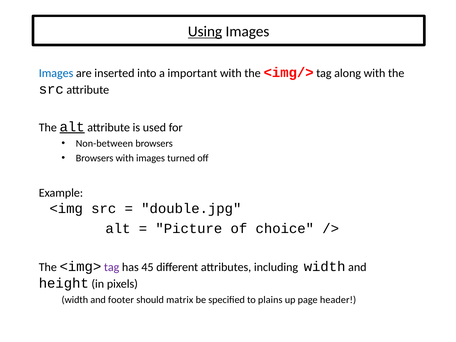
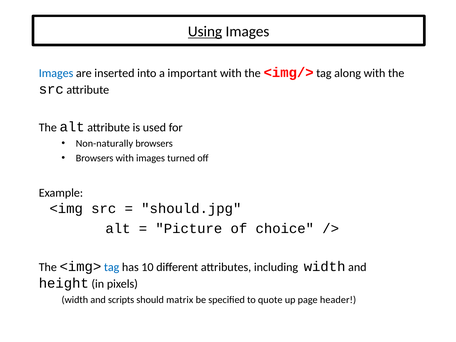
alt at (72, 127) underline: present -> none
Non-between: Non-between -> Non-naturally
double.jpg: double.jpg -> should.jpg
tag at (112, 267) colour: purple -> blue
45: 45 -> 10
footer: footer -> scripts
plains: plains -> quote
